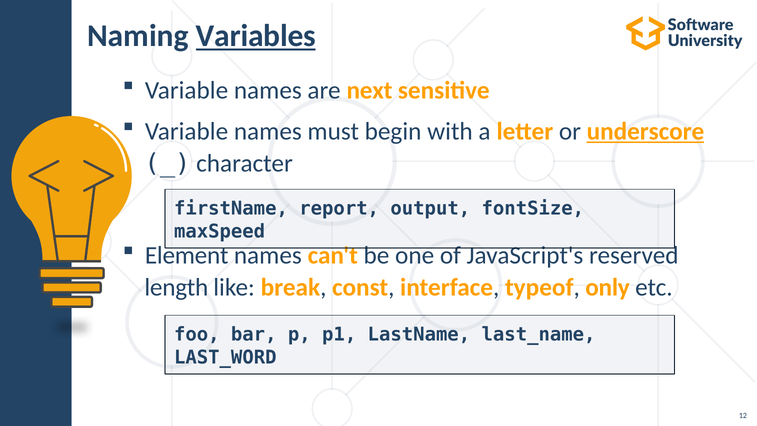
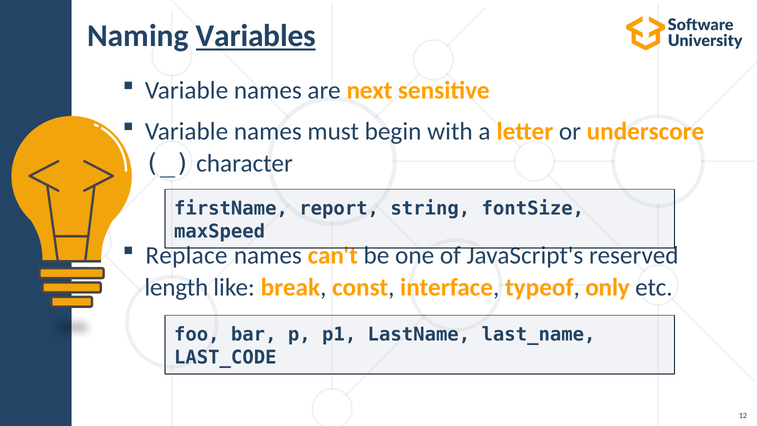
underscore underline: present -> none
output: output -> string
Element: Element -> Replace
LAST_WORD: LAST_WORD -> LAST_CODE
